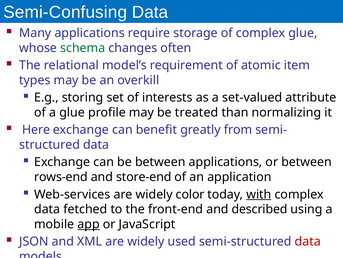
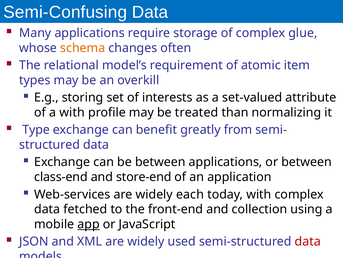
schema colour: green -> orange
a glue: glue -> with
Here: Here -> Type
rows-end: rows-end -> class-end
color: color -> each
with at (259, 194) underline: present -> none
described: described -> collection
